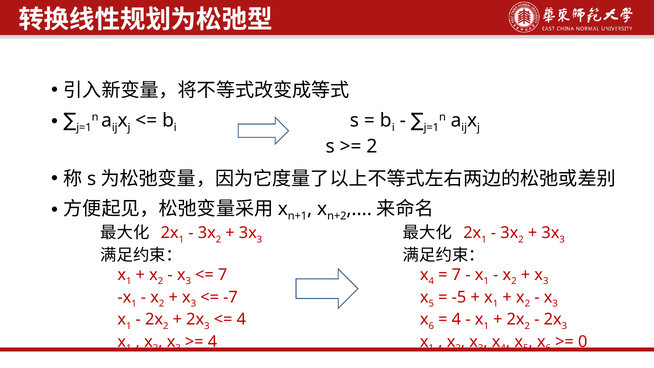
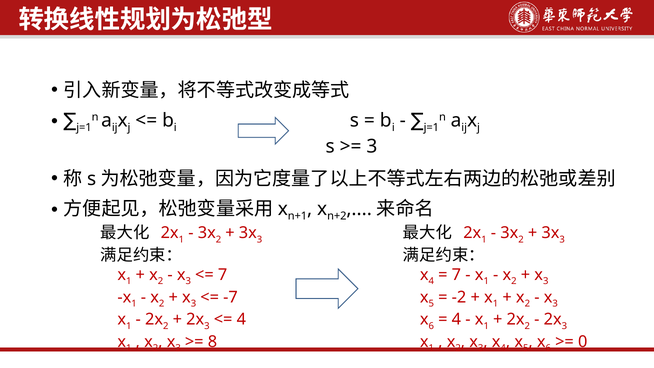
2 at (372, 146): 2 -> 3
-5: -5 -> -2
4 at (213, 342): 4 -> 8
